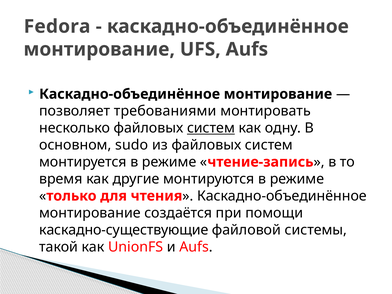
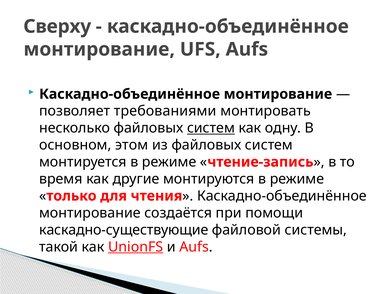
Fedora: Fedora -> Сверху
sudo: sudo -> этом
UnionFS underline: none -> present
